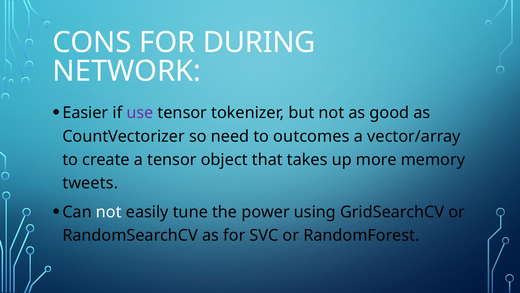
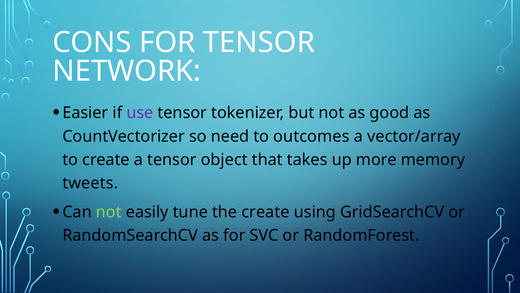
FOR DURING: DURING -> TENSOR
not at (109, 212) colour: white -> light green
the power: power -> create
